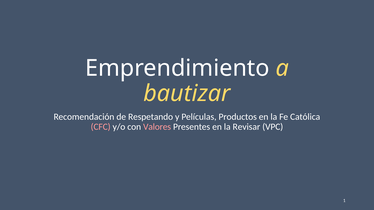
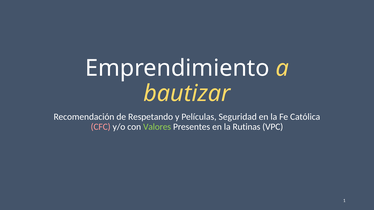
Productos: Productos -> Seguridad
Valores colour: pink -> light green
Revisar: Revisar -> Rutinas
